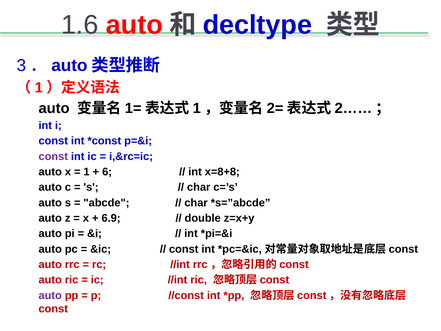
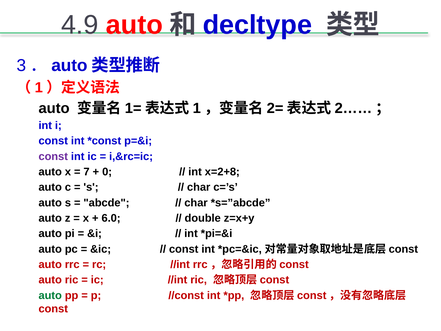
1.6: 1.6 -> 4.9
1: 1 -> 7
6: 6 -> 0
x=8+8: x=8+8 -> x=2+8
6.9: 6.9 -> 6.0
auto at (50, 295) colour: purple -> green
